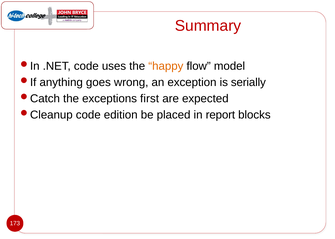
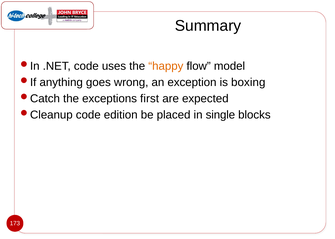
Summary colour: red -> black
serially: serially -> boxing
report: report -> single
